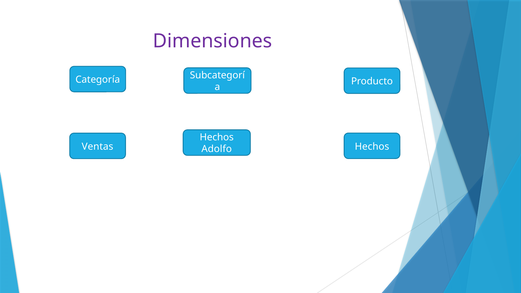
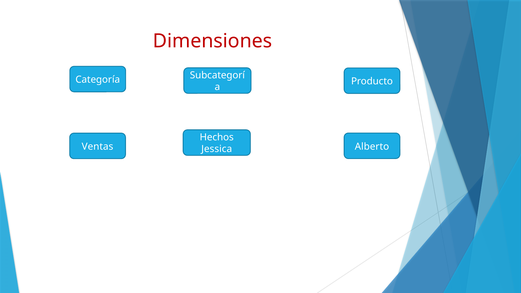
Dimensiones colour: purple -> red
Hechos at (372, 147): Hechos -> Alberto
Adolfo: Adolfo -> Jessica
